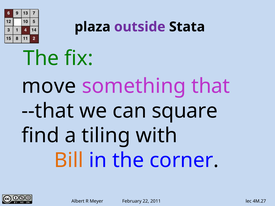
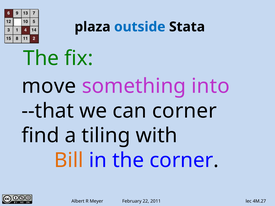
outside colour: purple -> blue
that: that -> into
can square: square -> corner
